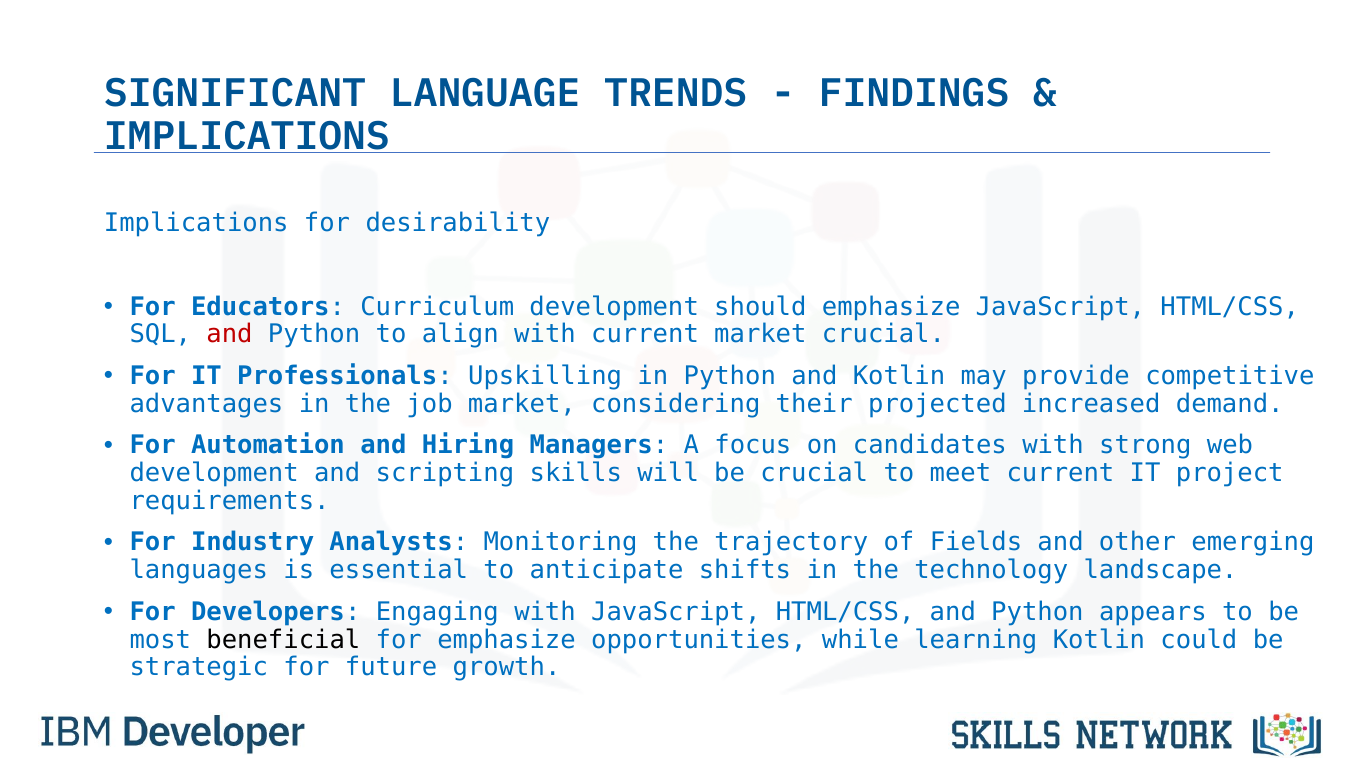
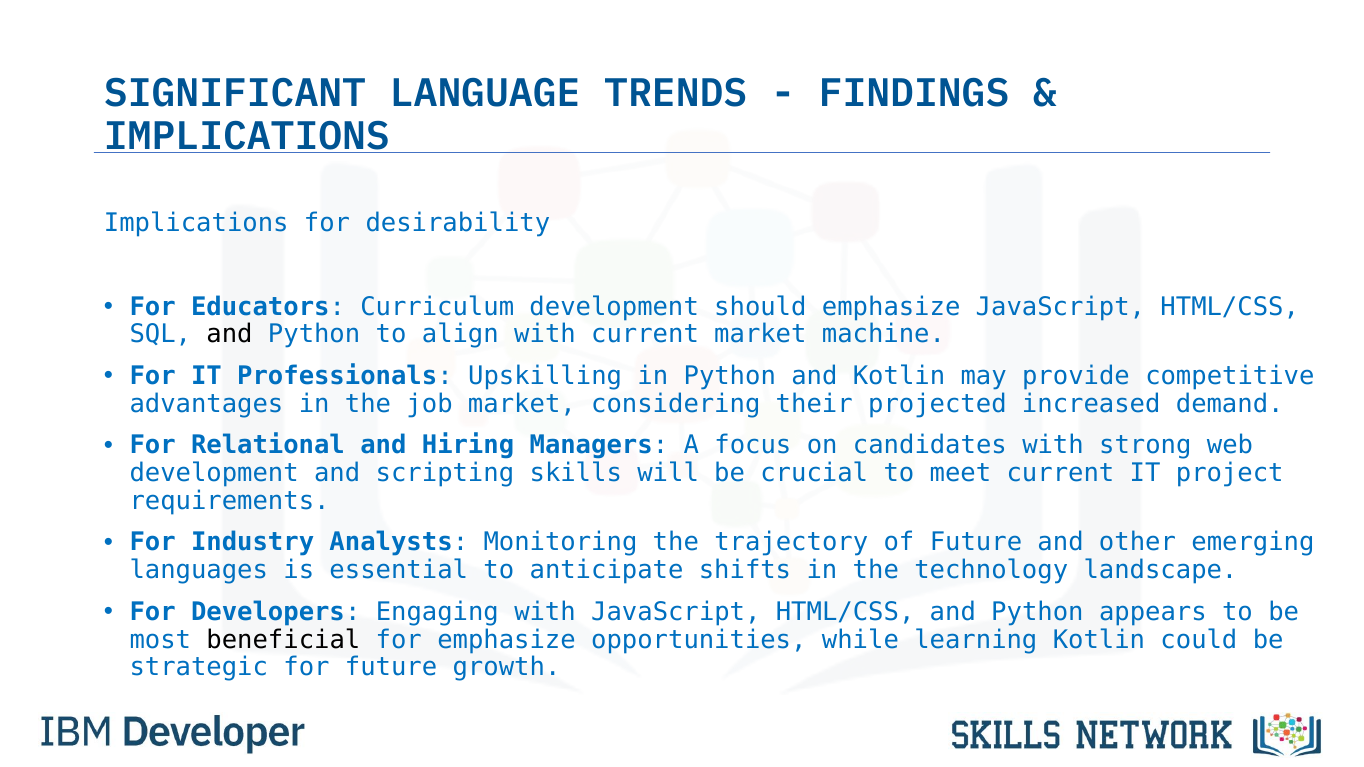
and at (230, 334) colour: red -> black
market crucial: crucial -> machine
Automation: Automation -> Relational
of Fields: Fields -> Future
